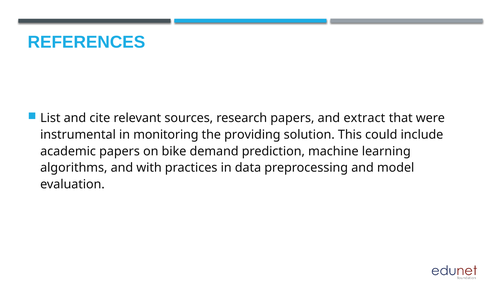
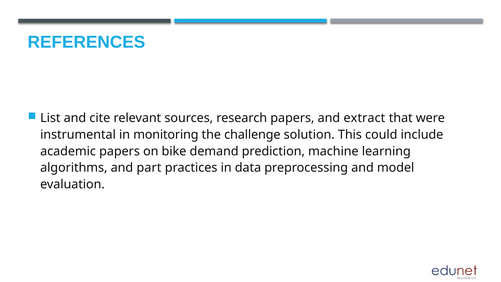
providing: providing -> challenge
with: with -> part
